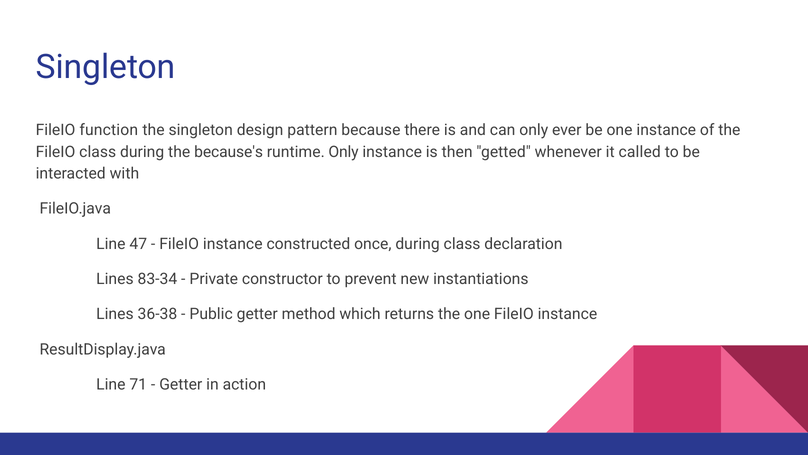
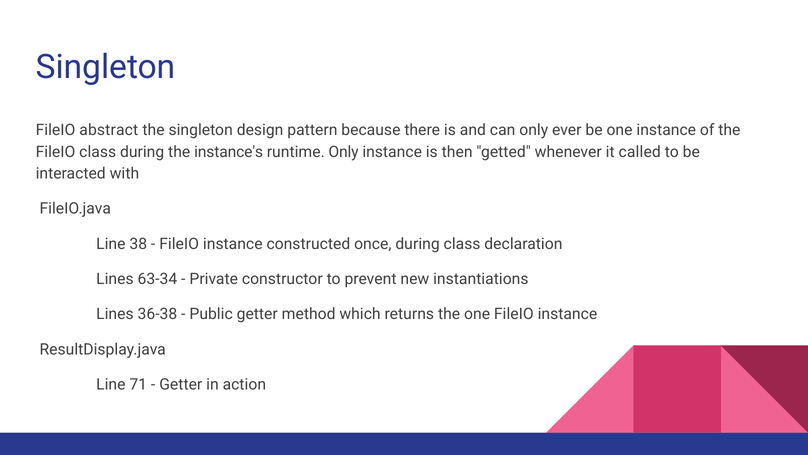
function: function -> abstract
because's: because's -> instance's
47: 47 -> 38
83-34: 83-34 -> 63-34
